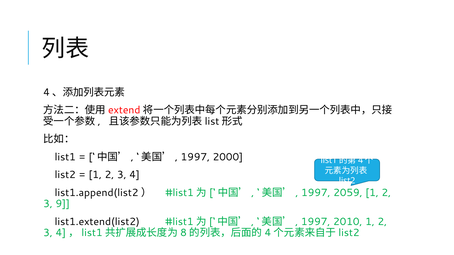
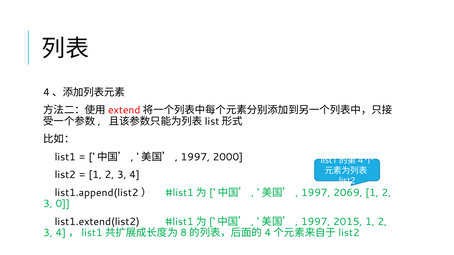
2059: 2059 -> 2069
9: 9 -> 0
2010: 2010 -> 2015
